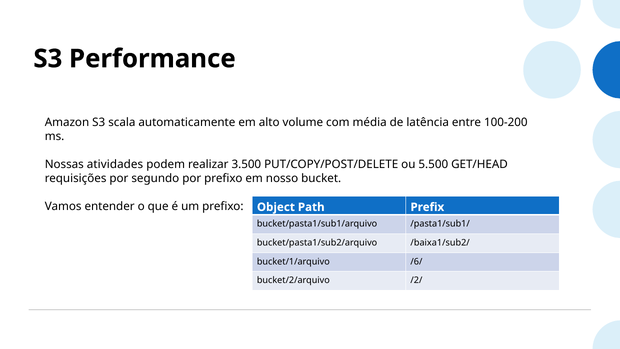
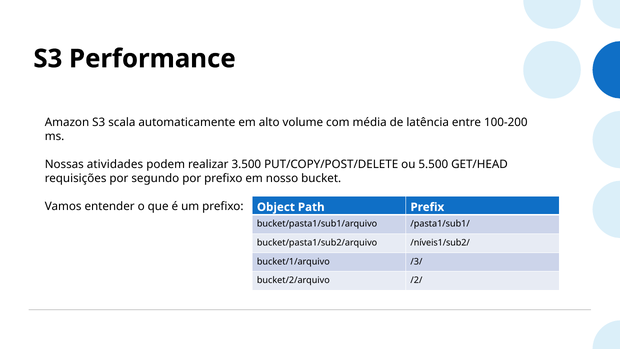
/baixa1/sub2/: /baixa1/sub2/ -> /níveis1/sub2/
/6/: /6/ -> /3/
